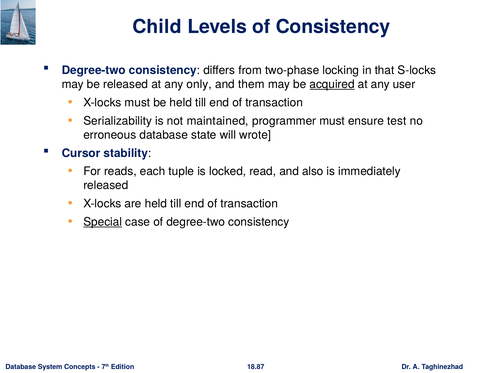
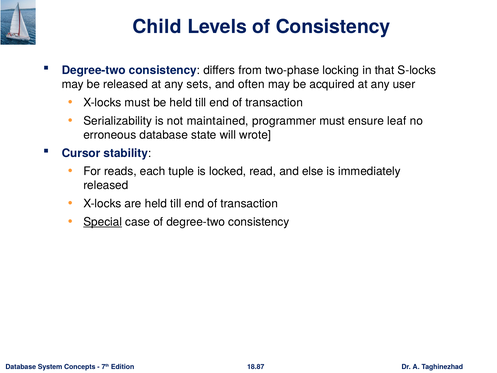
only: only -> sets
them: them -> often
acquired underline: present -> none
test: test -> leaf
also: also -> else
